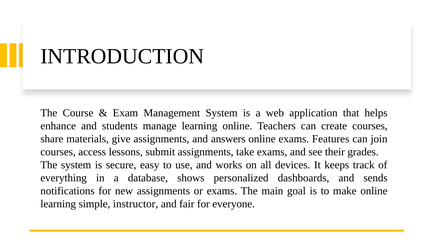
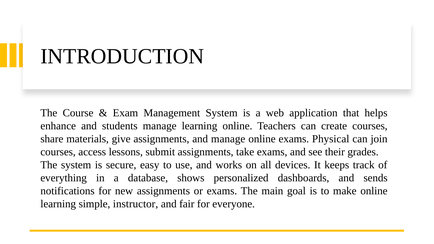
and answers: answers -> manage
Features: Features -> Physical
